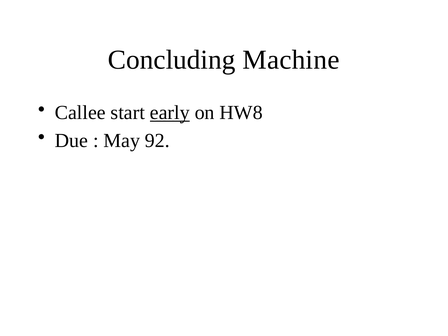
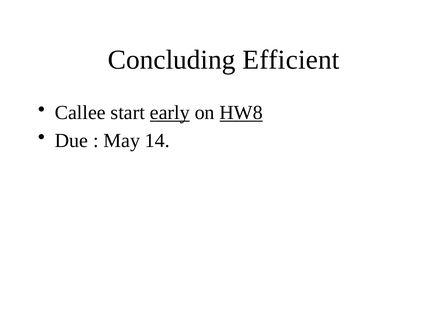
Machine: Machine -> Efficient
HW8 underline: none -> present
92: 92 -> 14
